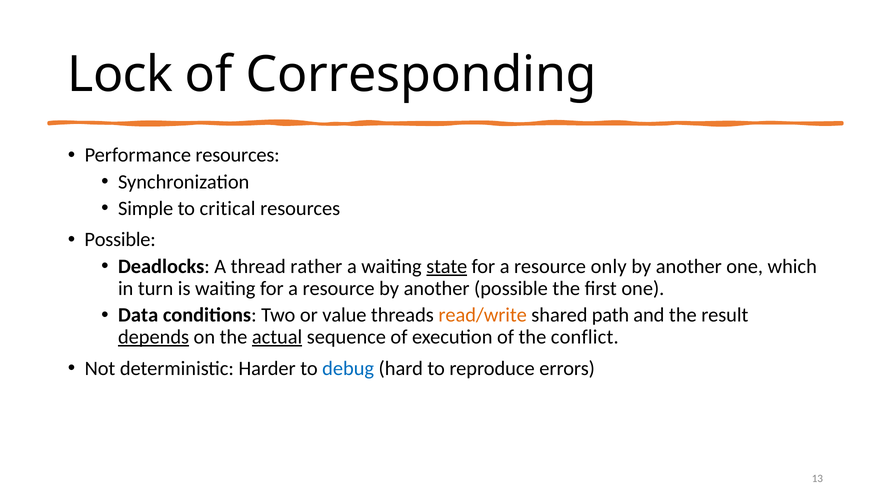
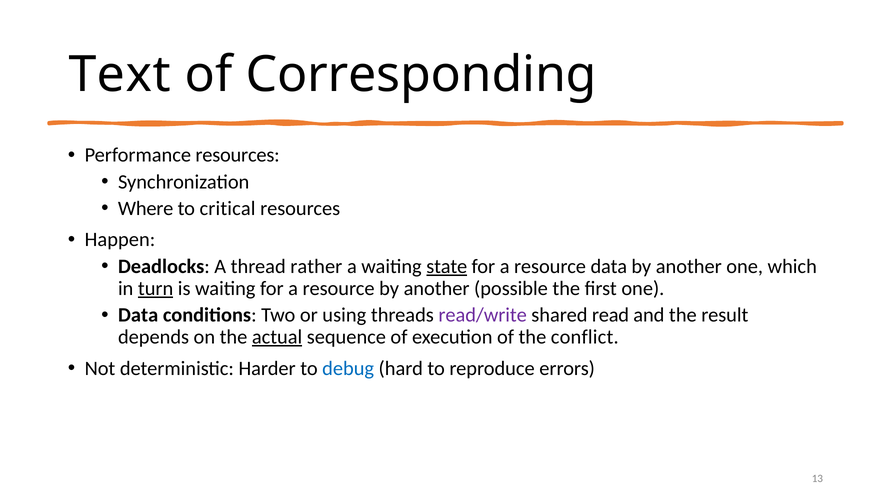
Lock: Lock -> Text
Simple: Simple -> Where
Possible at (120, 240): Possible -> Happen
resource only: only -> data
turn underline: none -> present
value: value -> using
read/write colour: orange -> purple
path: path -> read
depends underline: present -> none
